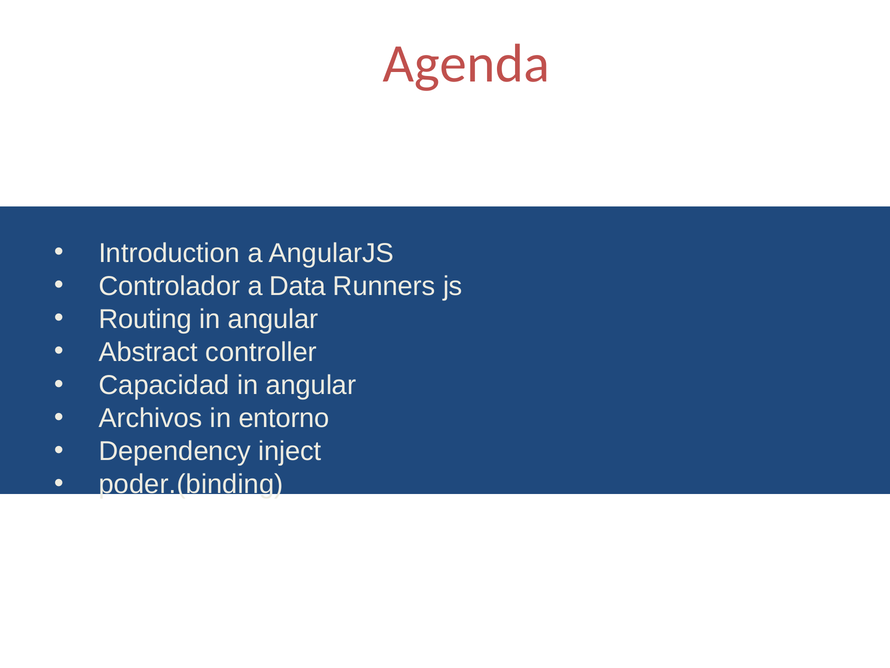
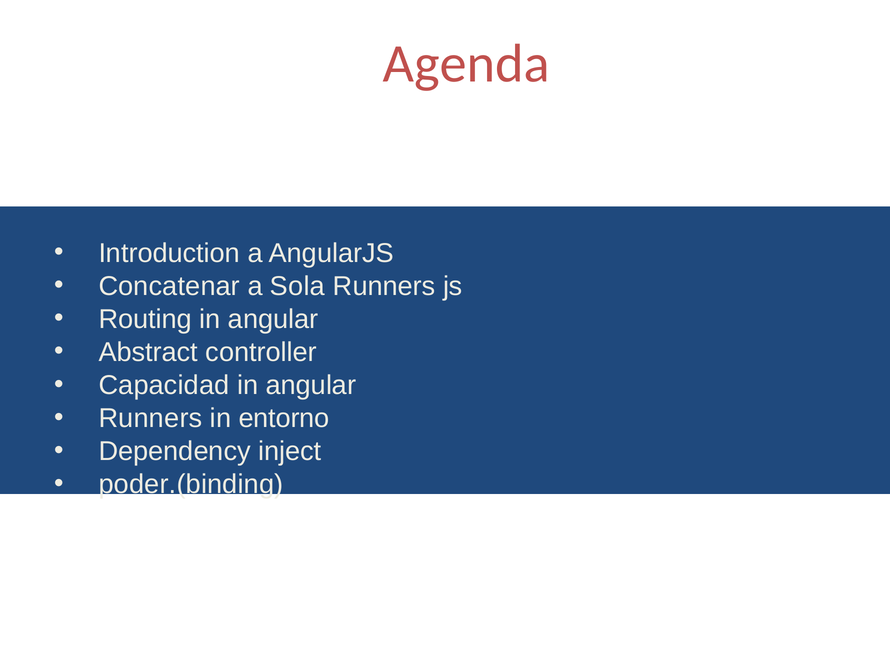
Controlador: Controlador -> Concatenar
Data: Data -> Sola
Archivos at (151, 418): Archivos -> Runners
